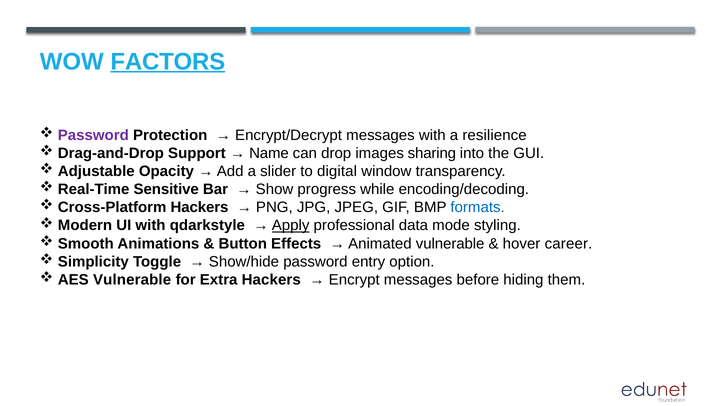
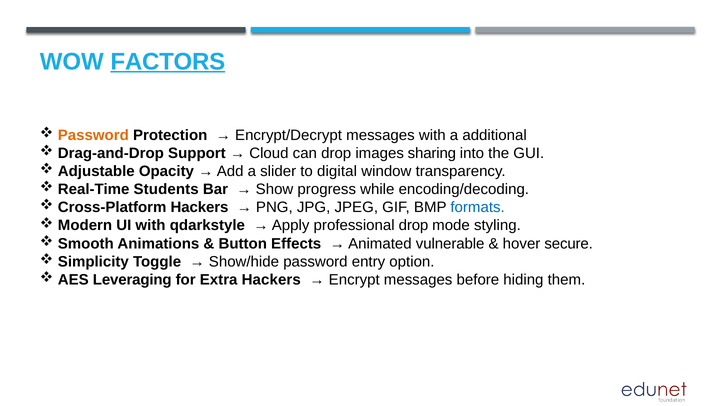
Password at (93, 135) colour: purple -> orange
resilience: resilience -> additional
Name: Name -> Cloud
Sensitive: Sensitive -> Students
Apply underline: present -> none
professional data: data -> drop
career: career -> secure
AES Vulnerable: Vulnerable -> Leveraging
